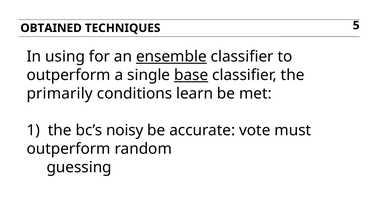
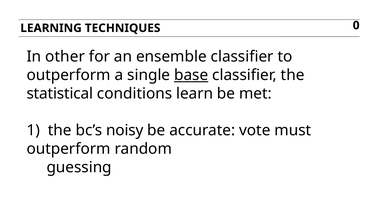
OBTAINED: OBTAINED -> LEARNING
5: 5 -> 0
using: using -> other
ensemble underline: present -> none
primarily: primarily -> statistical
